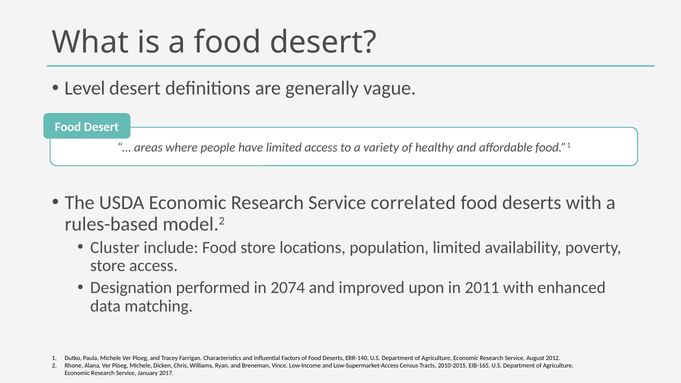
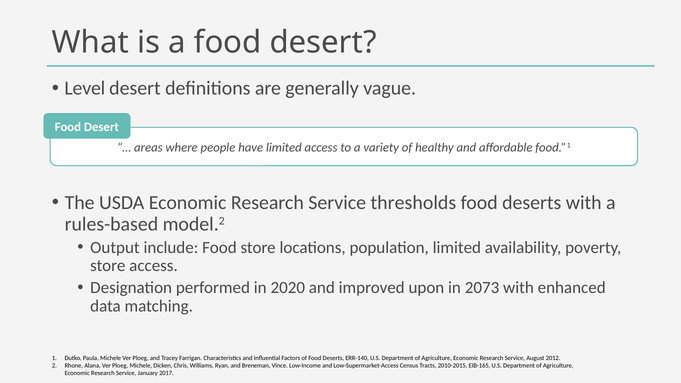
correlated: correlated -> thresholds
Cluster: Cluster -> Output
2074: 2074 -> 2020
2011: 2011 -> 2073
